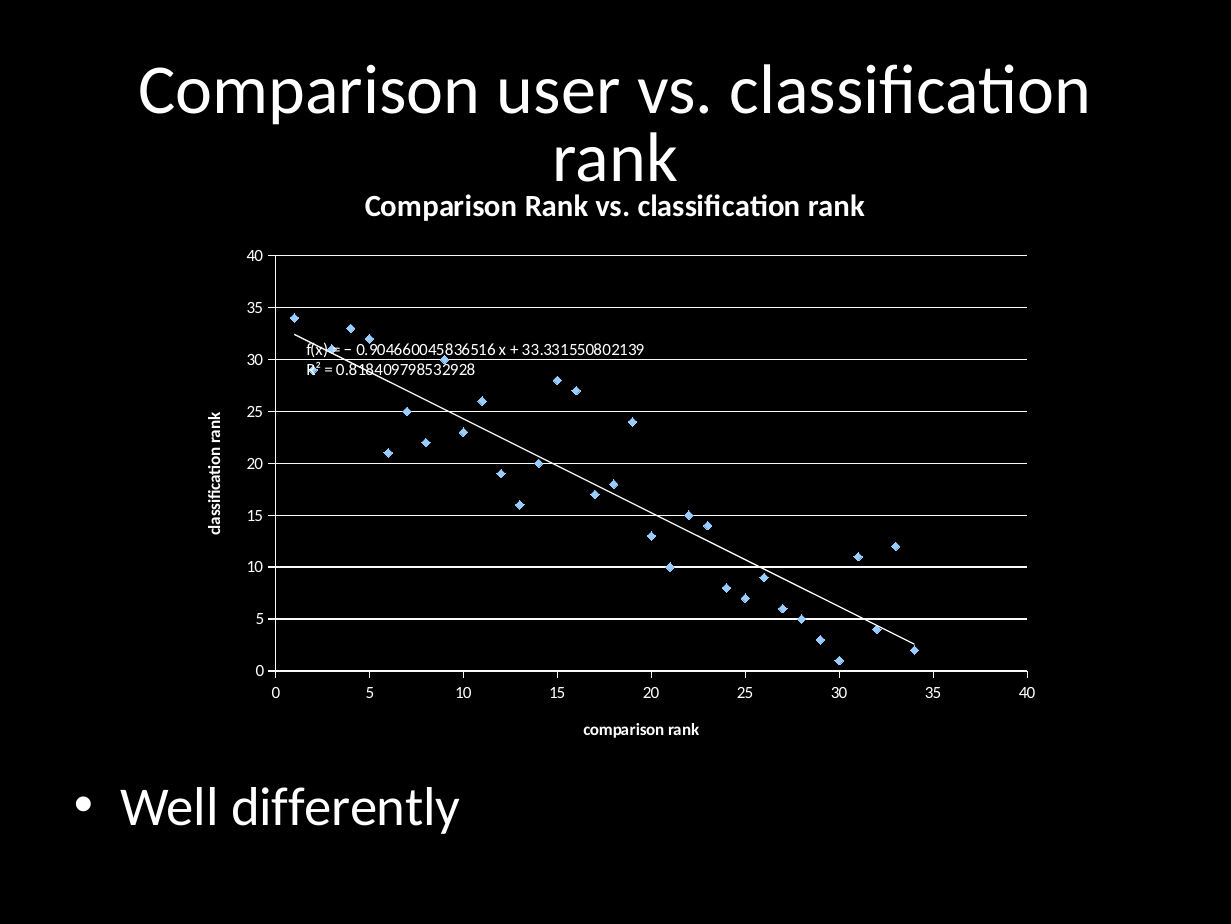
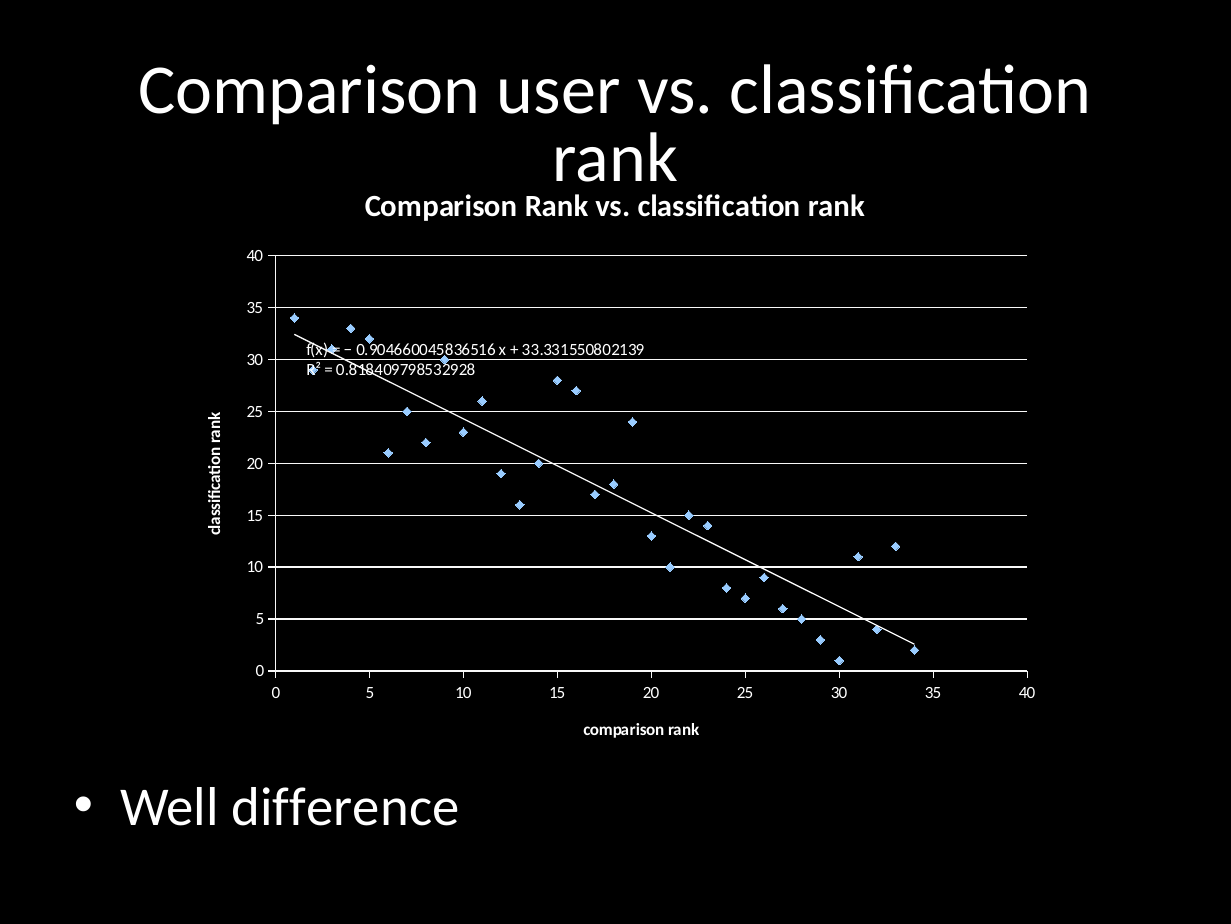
differently: differently -> difference
